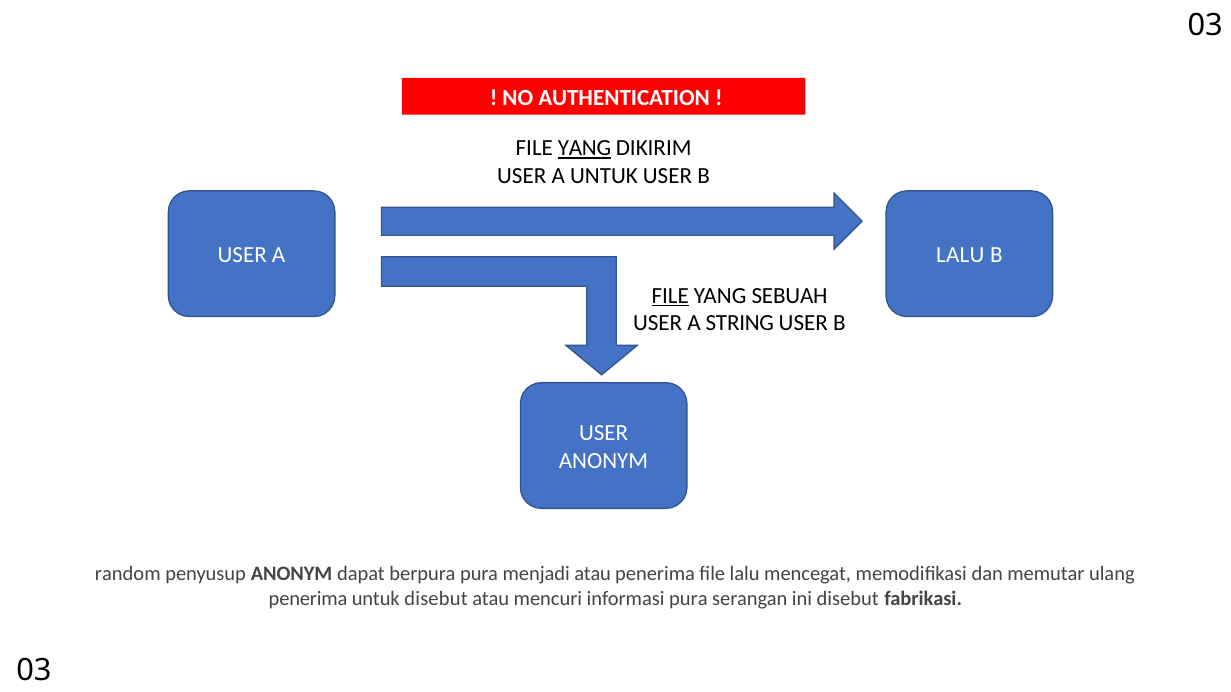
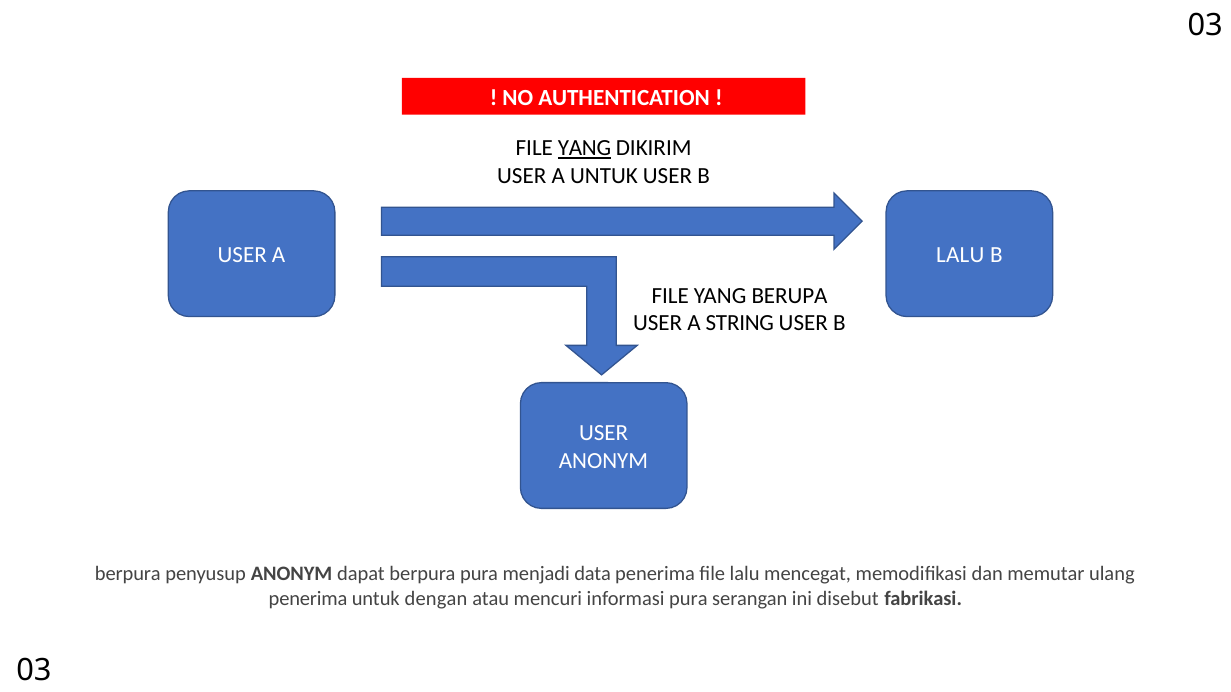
FILE at (670, 296) underline: present -> none
SEBUAH: SEBUAH -> BERUPA
random at (128, 574): random -> berpura
menjadi atau: atau -> data
untuk disebut: disebut -> dengan
